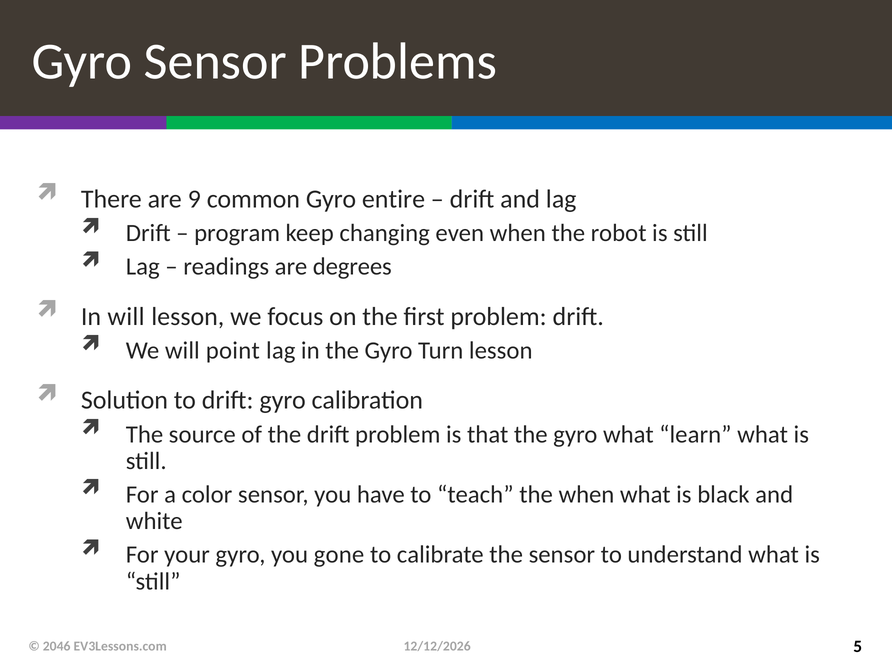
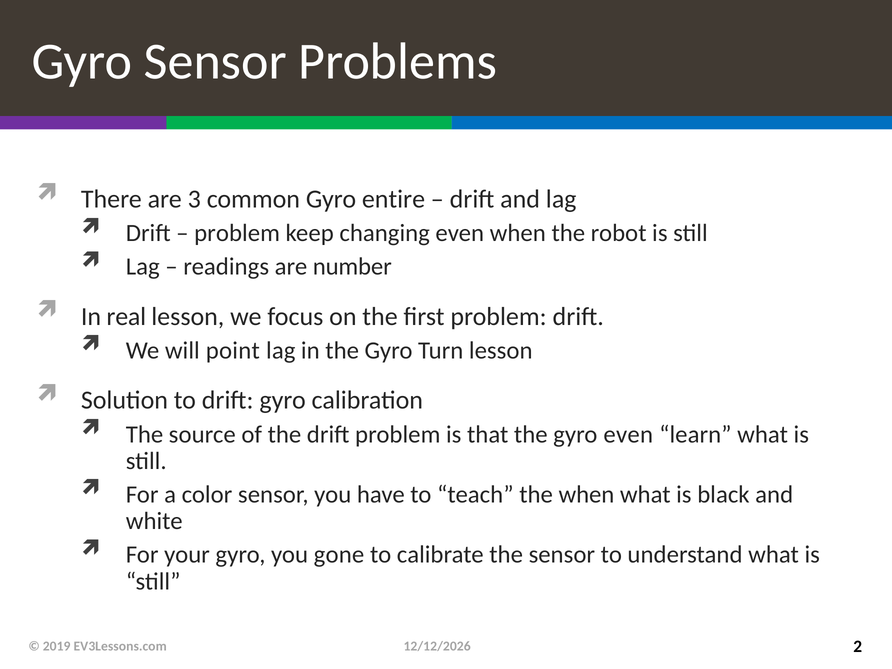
9: 9 -> 3
program at (237, 233): program -> problem
degrees: degrees -> number
In will: will -> real
gyro what: what -> even
2046: 2046 -> 2019
5: 5 -> 2
